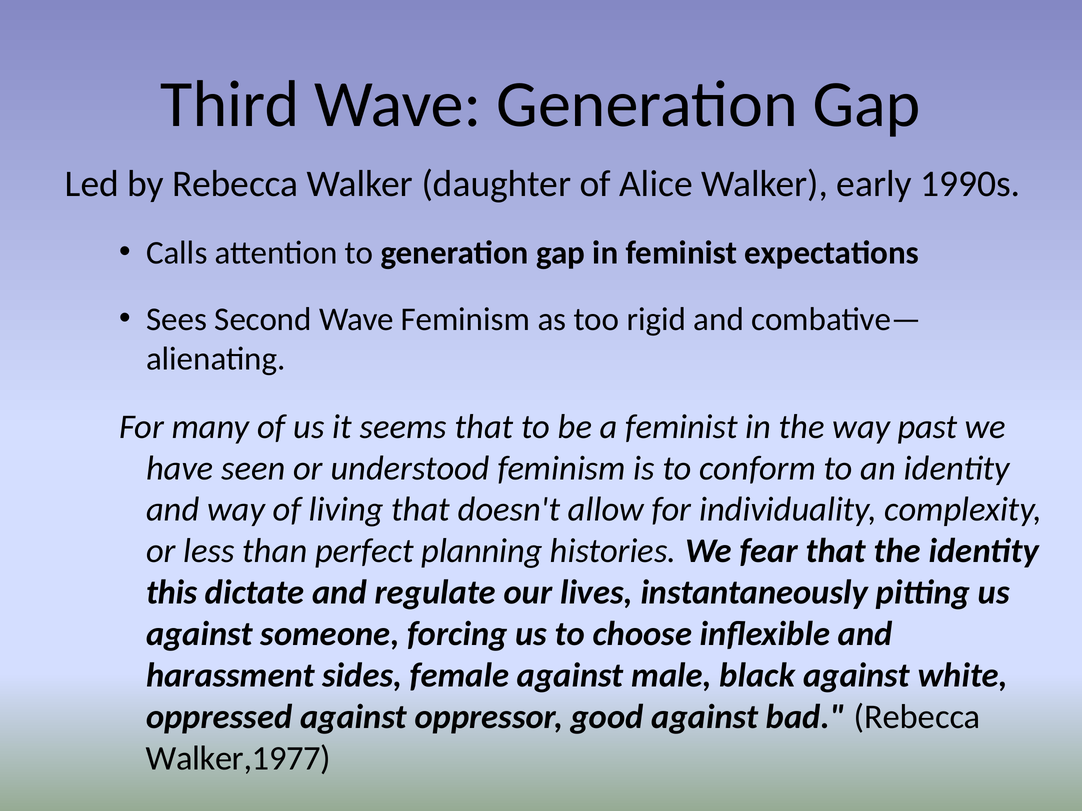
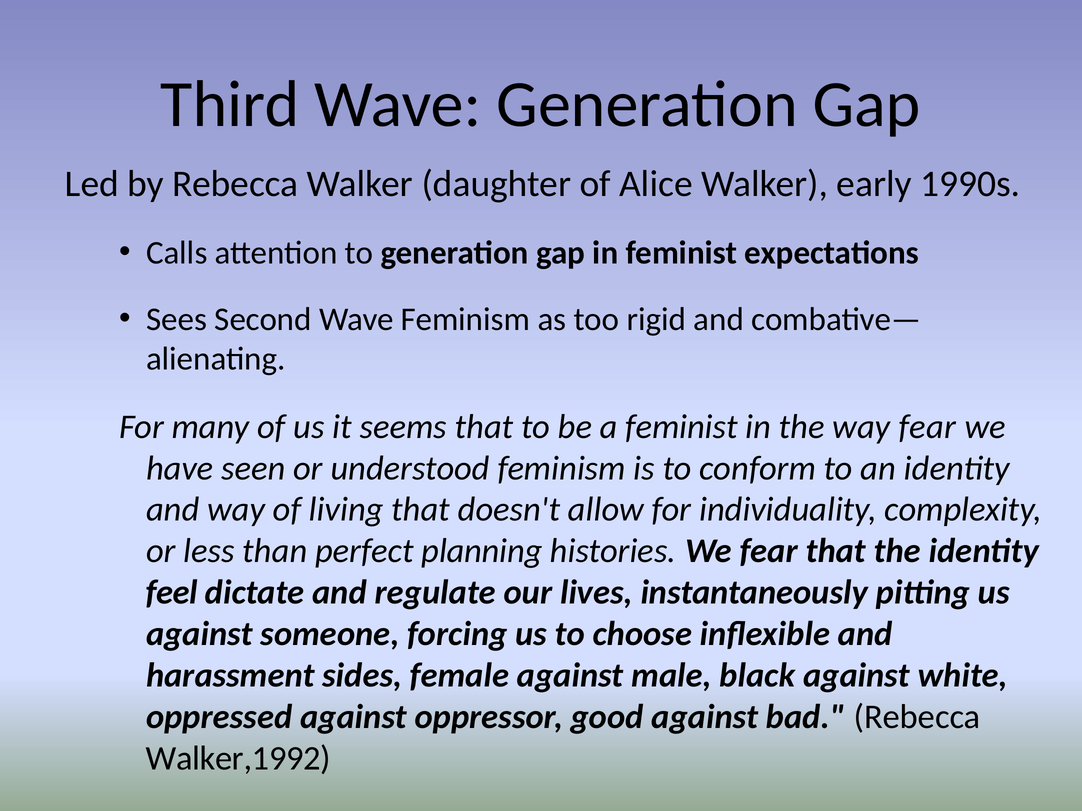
way past: past -> fear
this: this -> feel
Walker,1977: Walker,1977 -> Walker,1992
